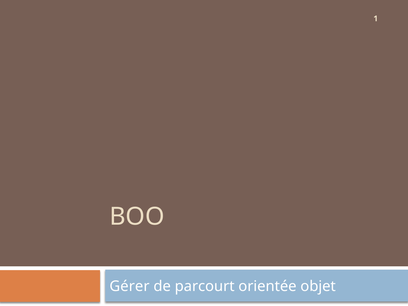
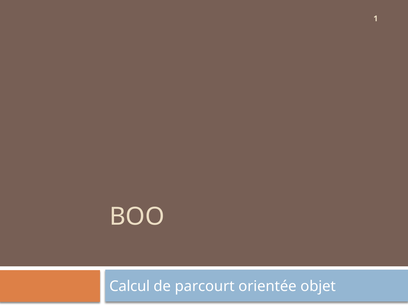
Gérer: Gérer -> Calcul
